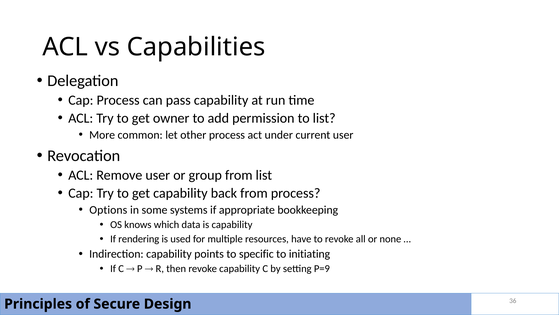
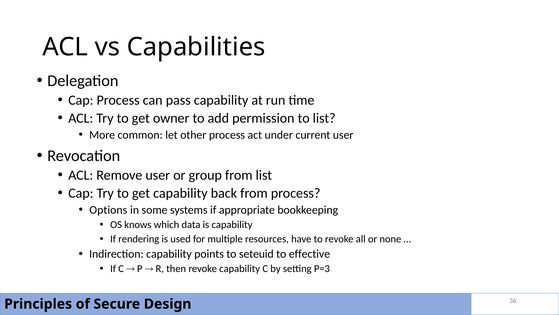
specific: specific -> seteuid
initiating: initiating -> effective
P=9: P=9 -> P=3
